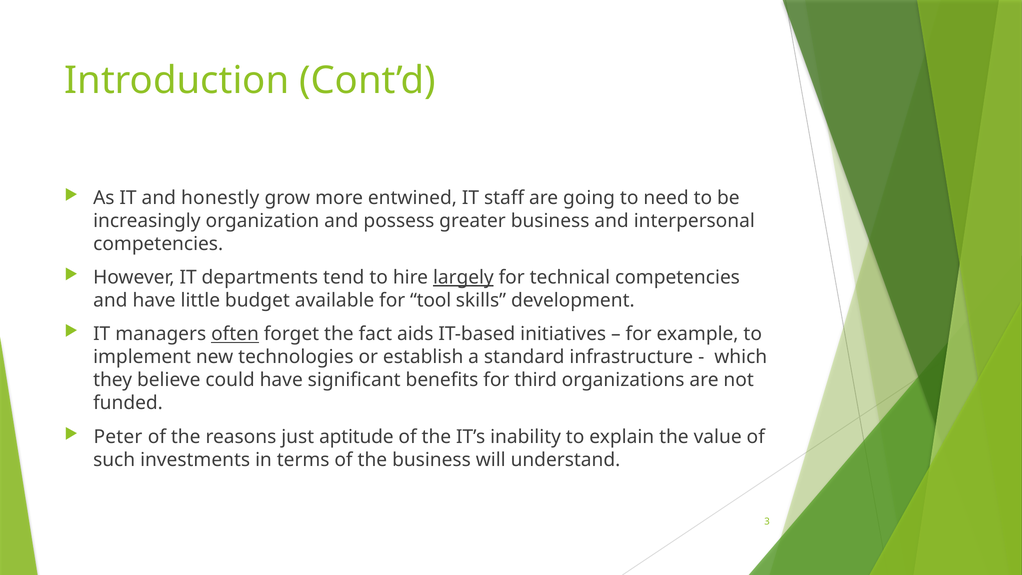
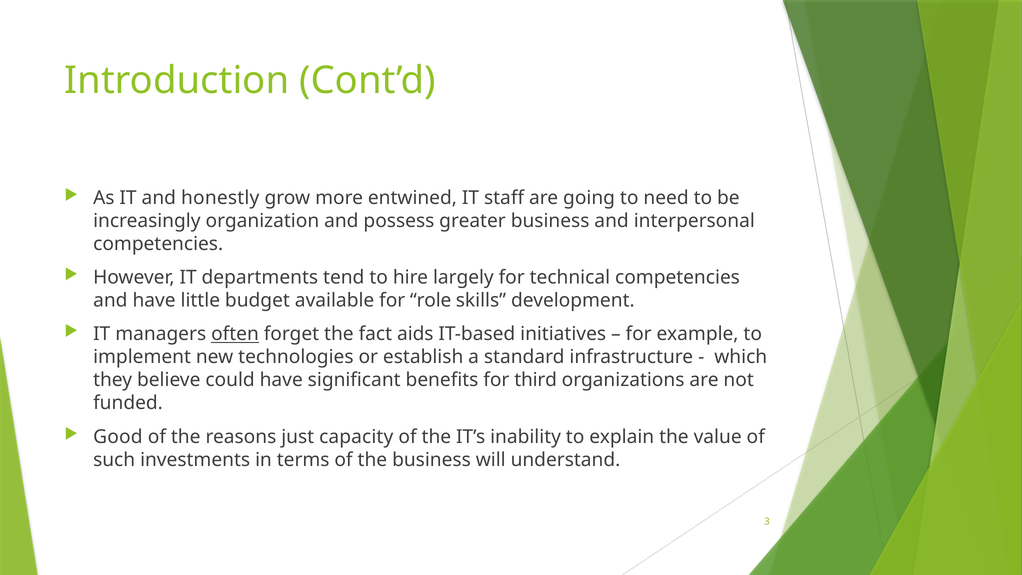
largely underline: present -> none
tool: tool -> role
Peter: Peter -> Good
aptitude: aptitude -> capacity
